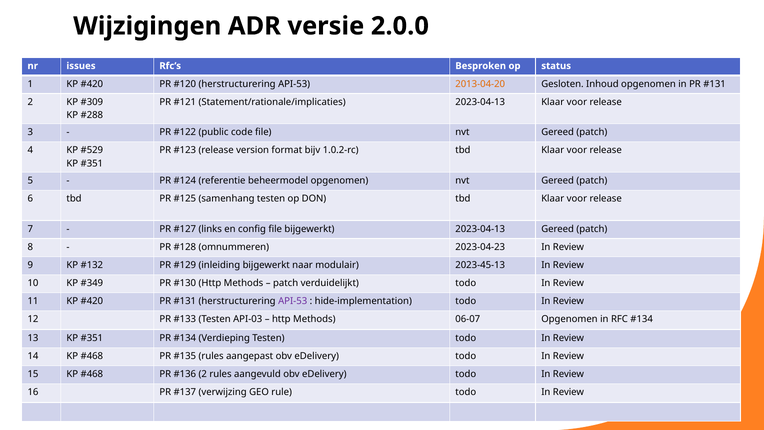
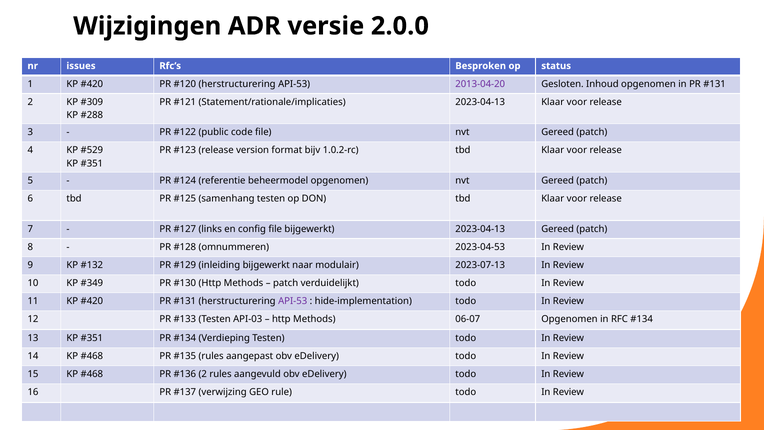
2013-04-20 colour: orange -> purple
2023-04-23: 2023-04-23 -> 2023-04-53
2023-45-13: 2023-45-13 -> 2023-07-13
